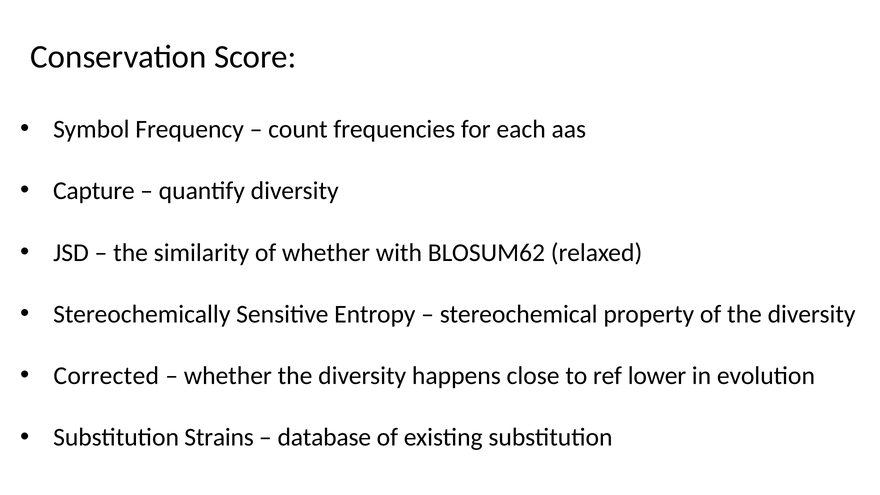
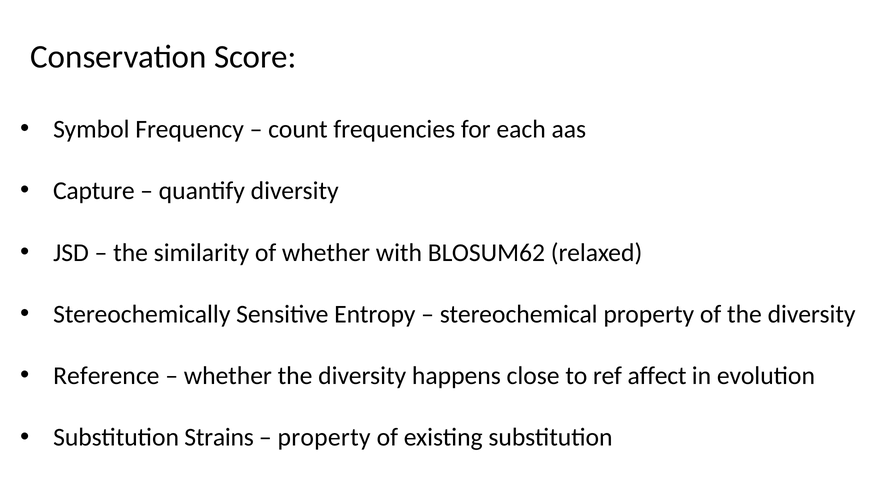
Corrected: Corrected -> Reference
lower: lower -> affect
database at (324, 437): database -> property
